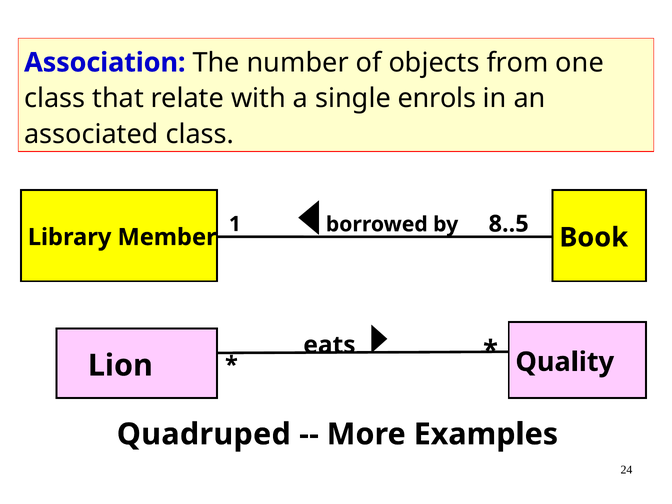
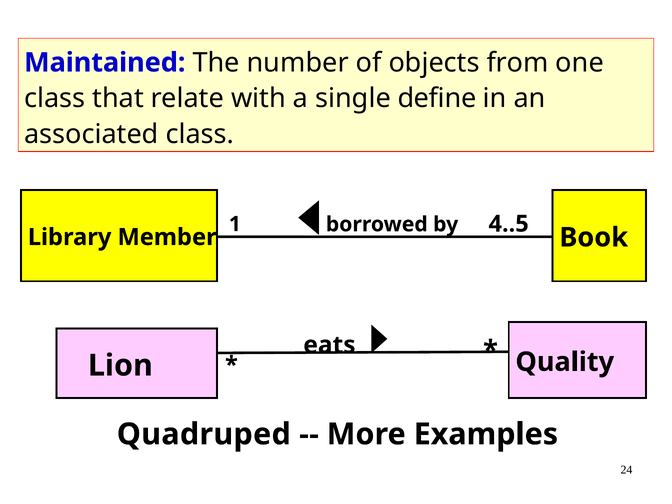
Association: Association -> Maintained
enrols: enrols -> define
8..5: 8..5 -> 4..5
